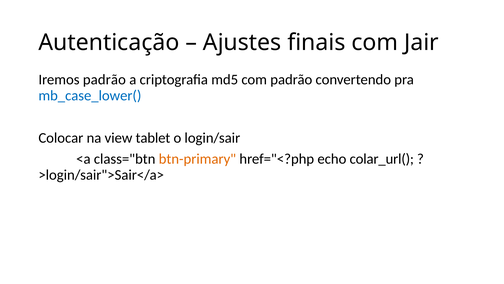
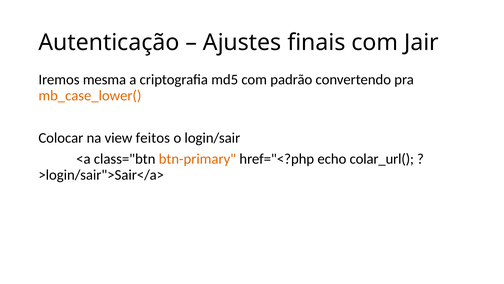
Iremos padrão: padrão -> mesma
mb_case_lower( colour: blue -> orange
tablet: tablet -> feitos
